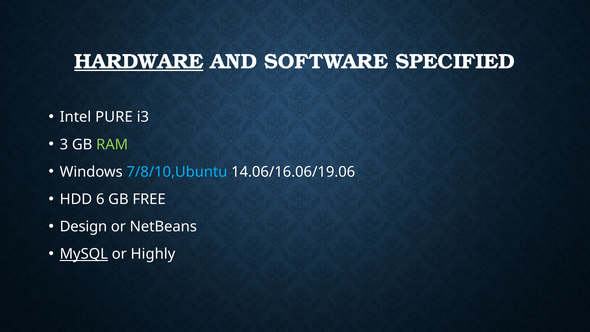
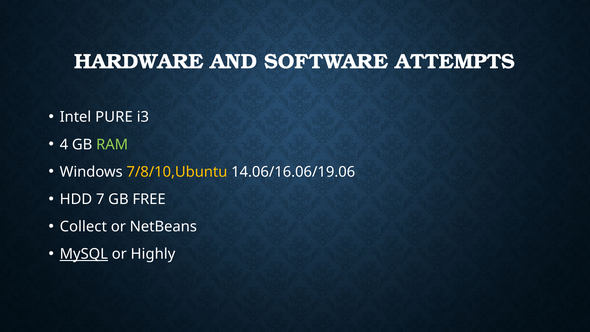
HARDWARE underline: present -> none
SPECIFIED: SPECIFIED -> ATTEMPTS
3: 3 -> 4
7/8/10,Ubuntu colour: light blue -> yellow
6: 6 -> 7
Design: Design -> Collect
